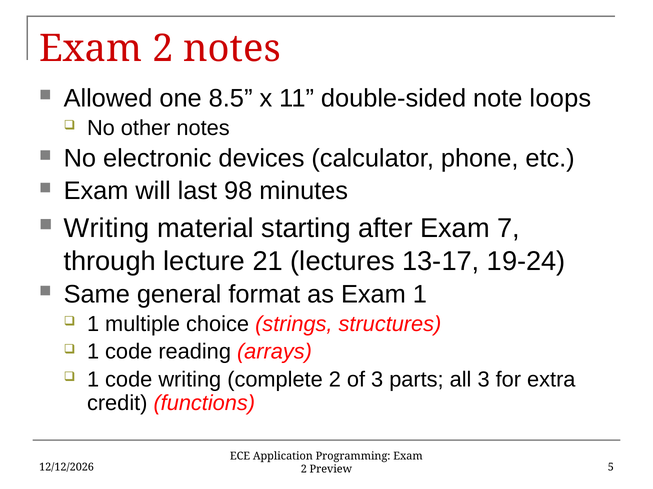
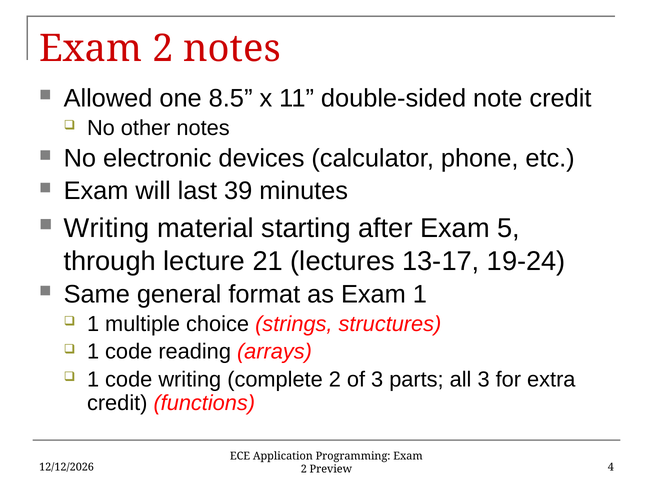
note loops: loops -> credit
98: 98 -> 39
7: 7 -> 5
5: 5 -> 4
